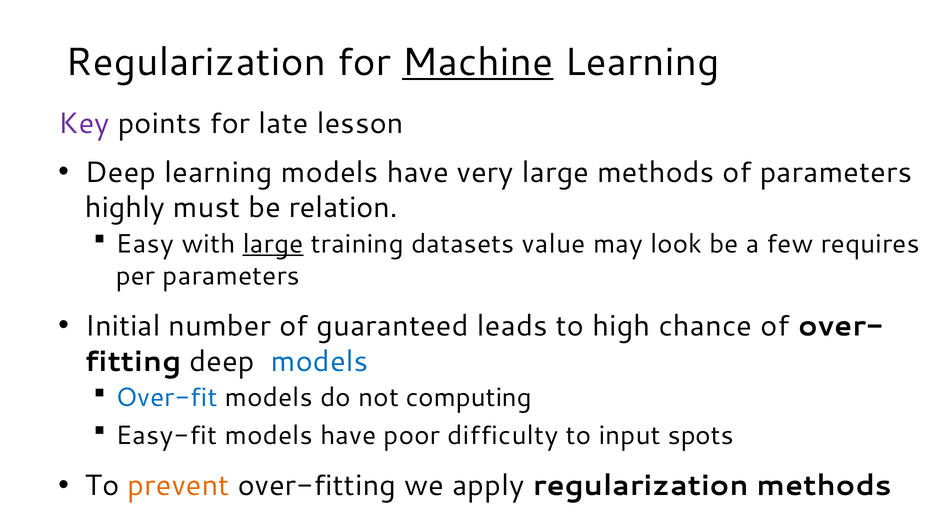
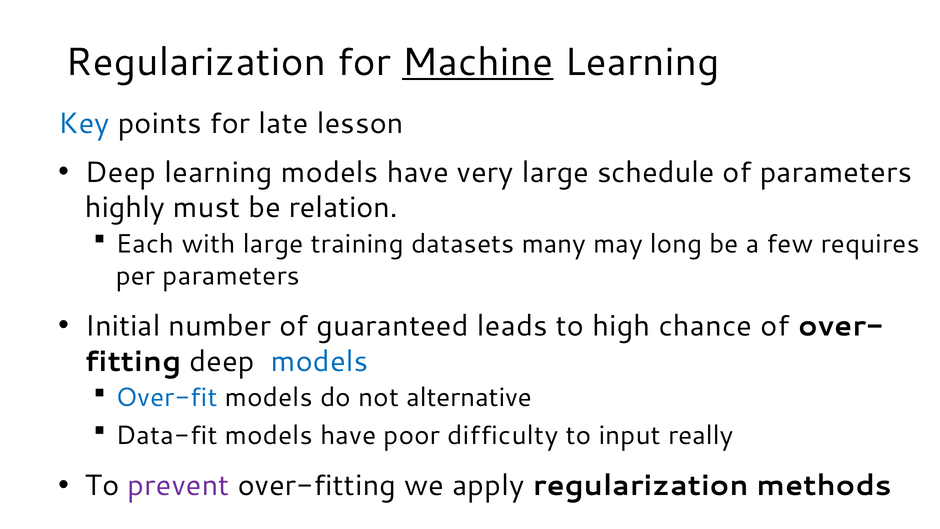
Key colour: purple -> blue
large methods: methods -> schedule
Easy: Easy -> Each
large at (273, 244) underline: present -> none
value: value -> many
look: look -> long
computing: computing -> alternative
Easy-fit: Easy-fit -> Data-fit
spots: spots -> really
prevent colour: orange -> purple
